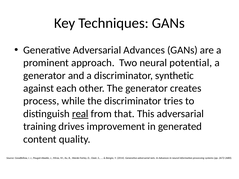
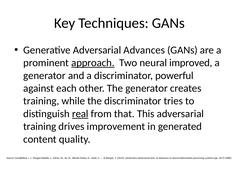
approach underline: none -> present
potential: potential -> improved
synthetic: synthetic -> powerful
process at (41, 101): process -> training
